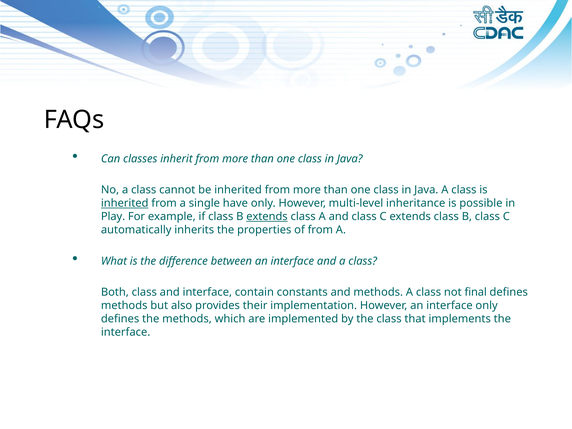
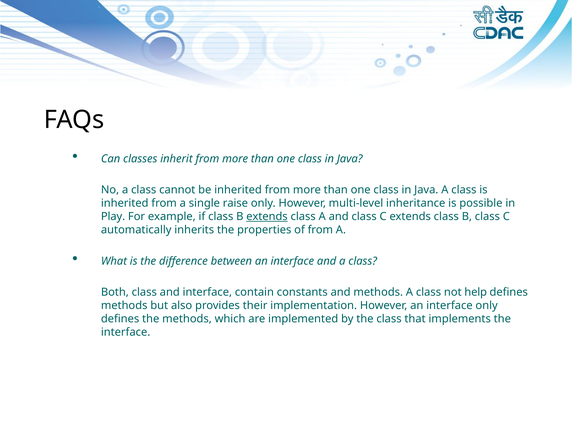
inherited at (125, 203) underline: present -> none
have: have -> raise
final: final -> help
